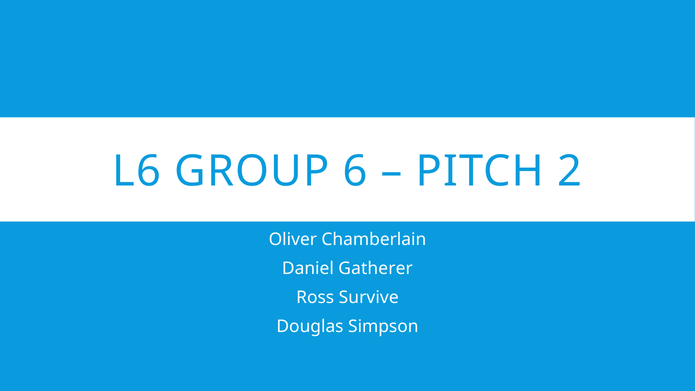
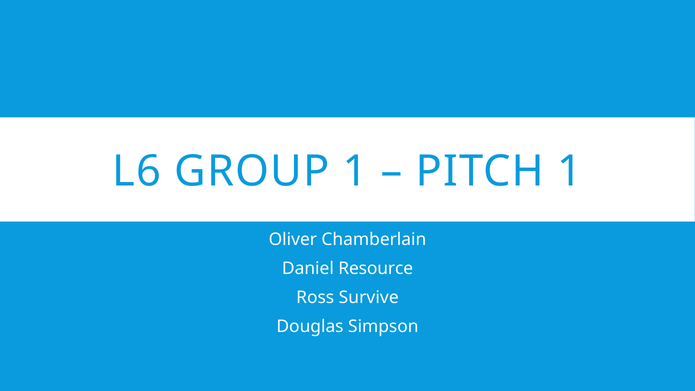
GROUP 6: 6 -> 1
PITCH 2: 2 -> 1
Gatherer: Gatherer -> Resource
